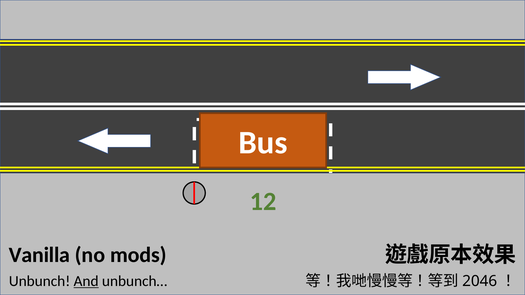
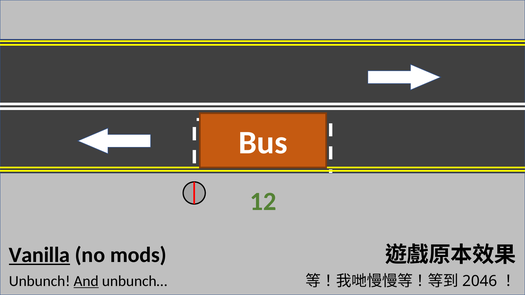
Vanilla underline: none -> present
